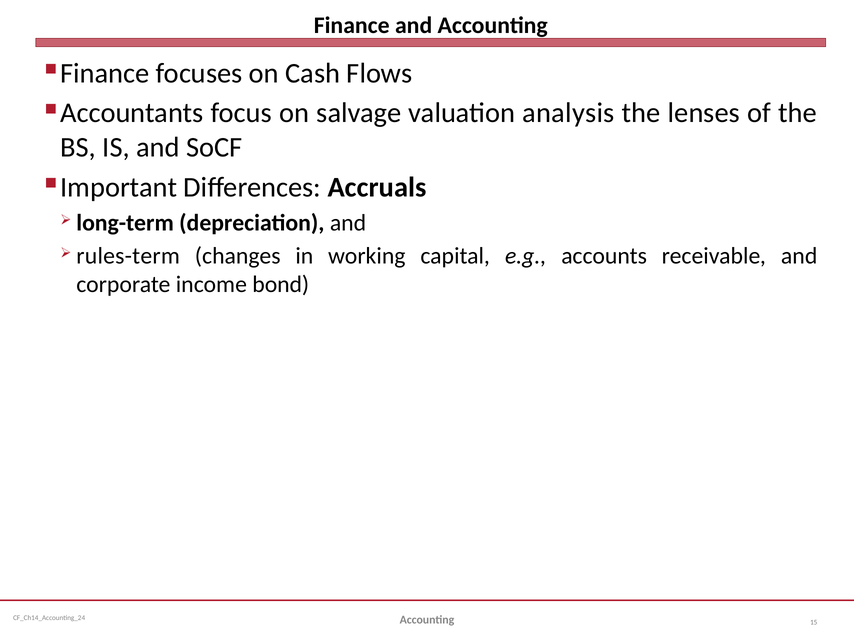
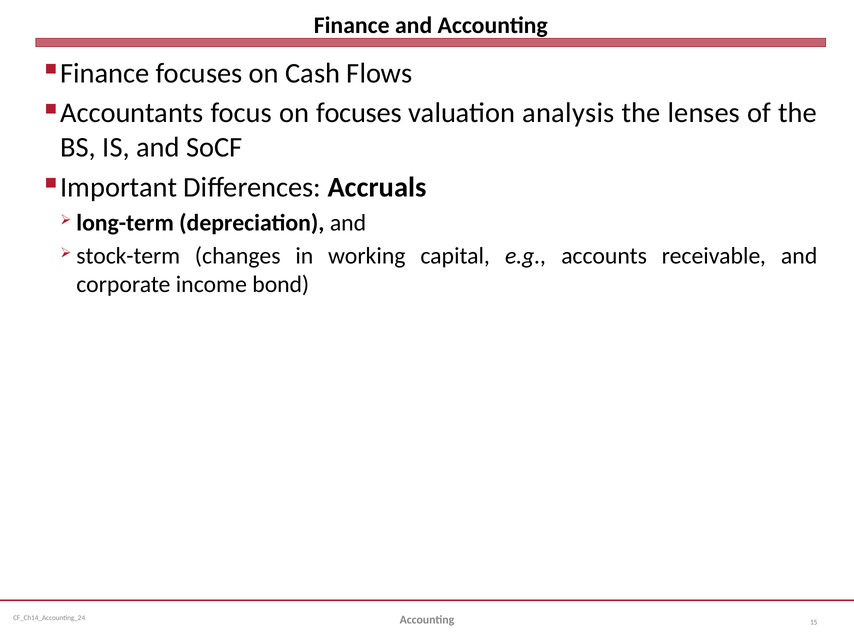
on salvage: salvage -> focuses
rules-term: rules-term -> stock-term
